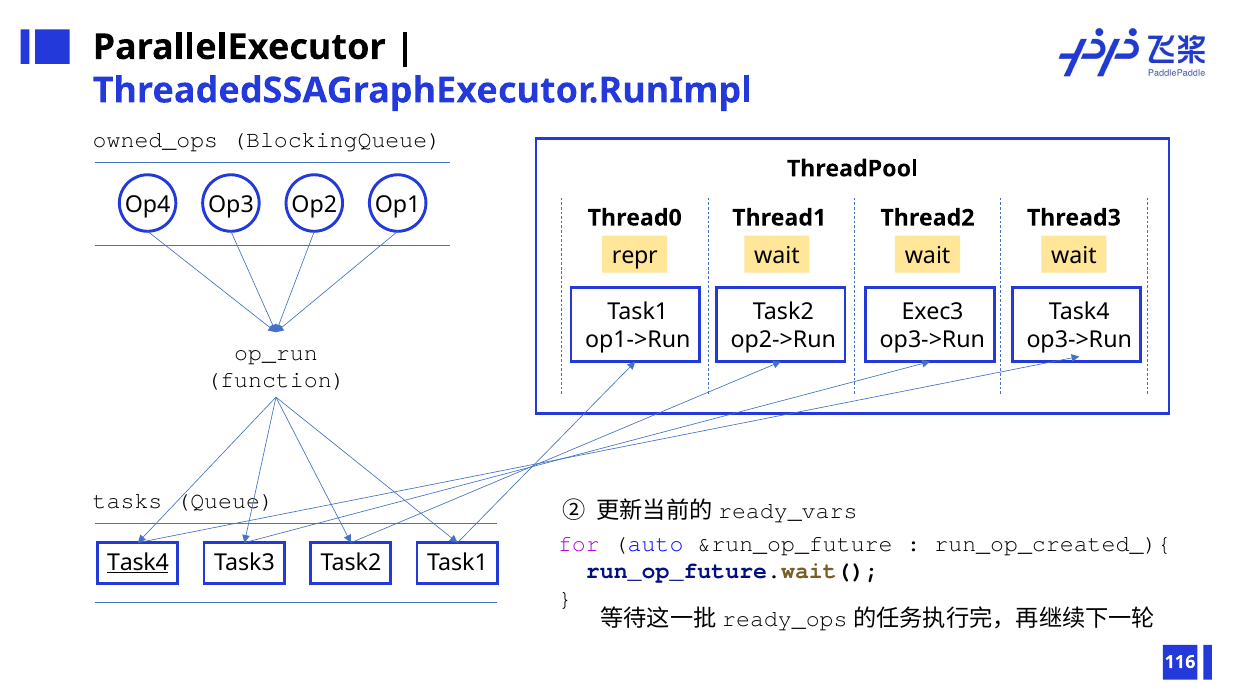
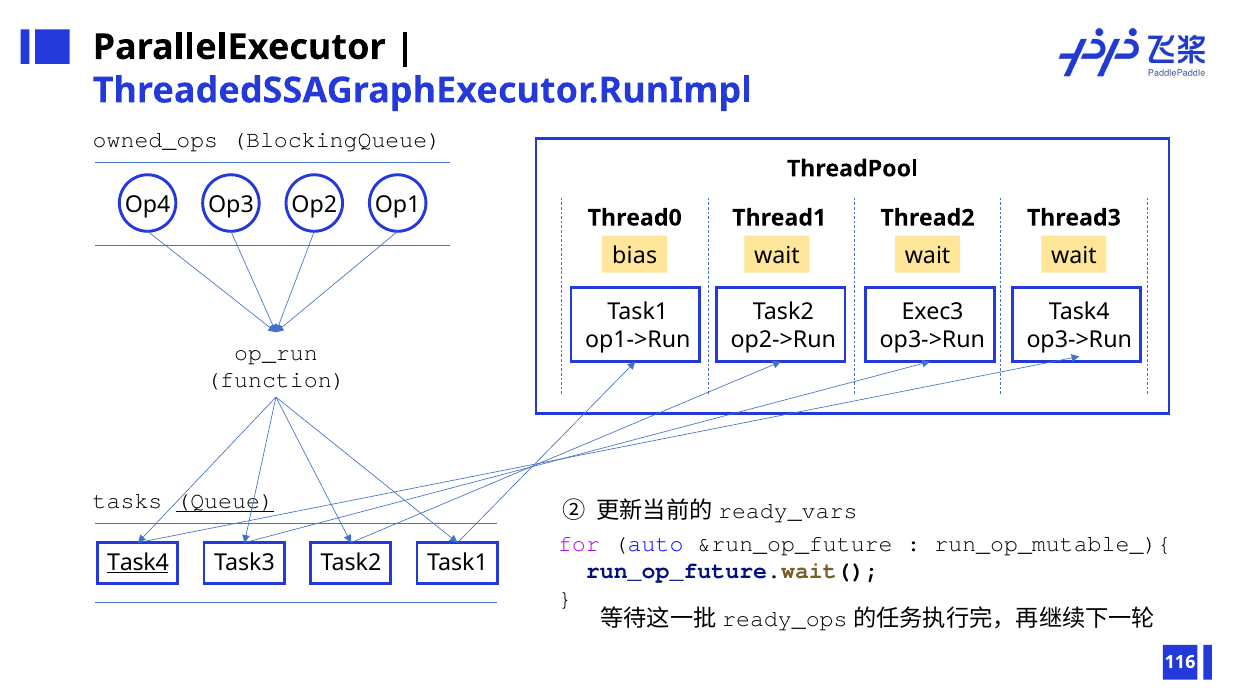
repr: repr -> bias
Queue underline: none -> present
run_op_created_){: run_op_created_){ -> run_op_mutable_){
